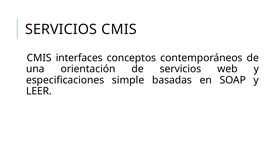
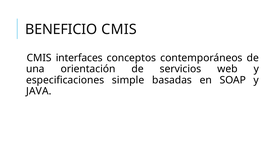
SERVICIOS at (61, 29): SERVICIOS -> BENEFICIO
LEER: LEER -> JAVA
